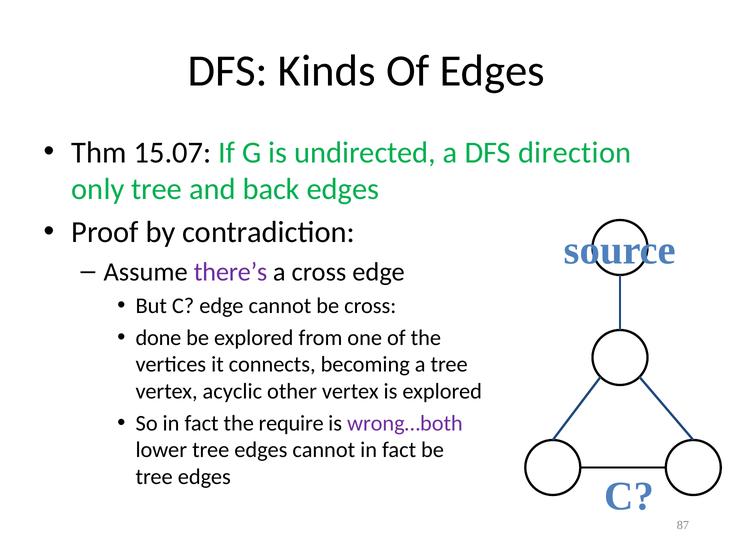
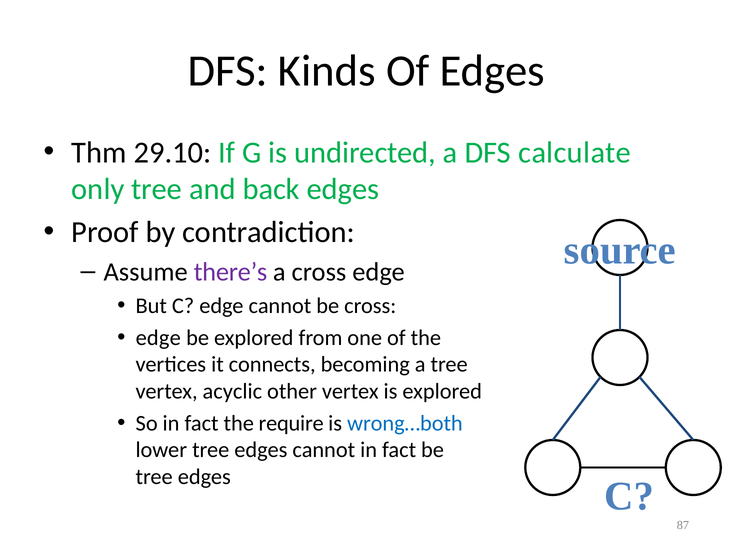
15.07: 15.07 -> 29.10
direction: direction -> calculate
done at (158, 337): done -> edge
wrong…both colour: purple -> blue
